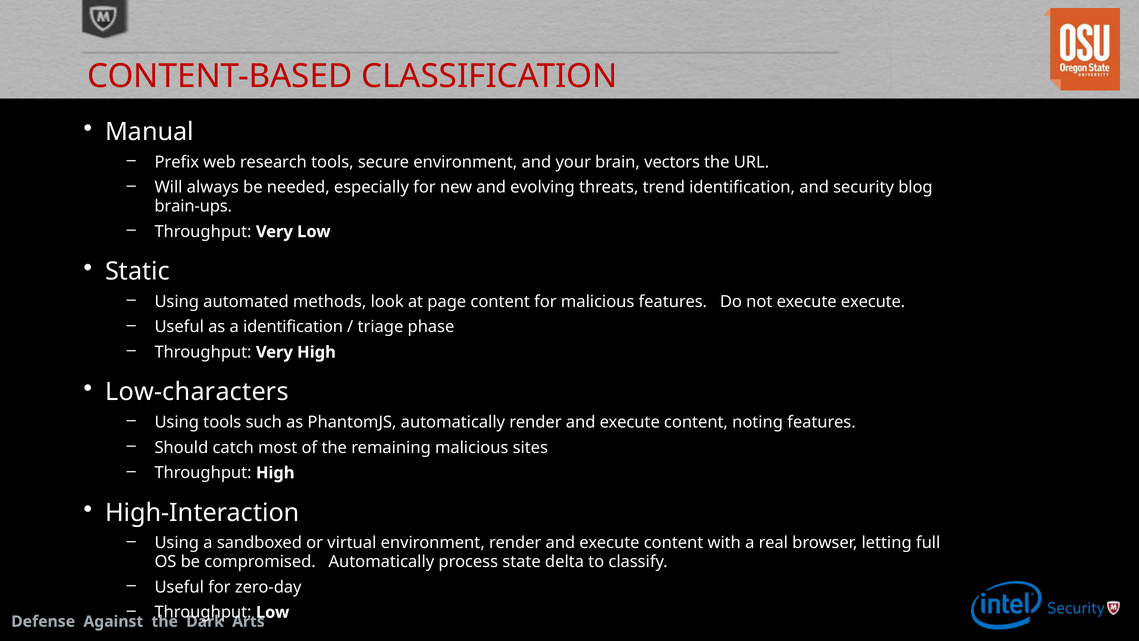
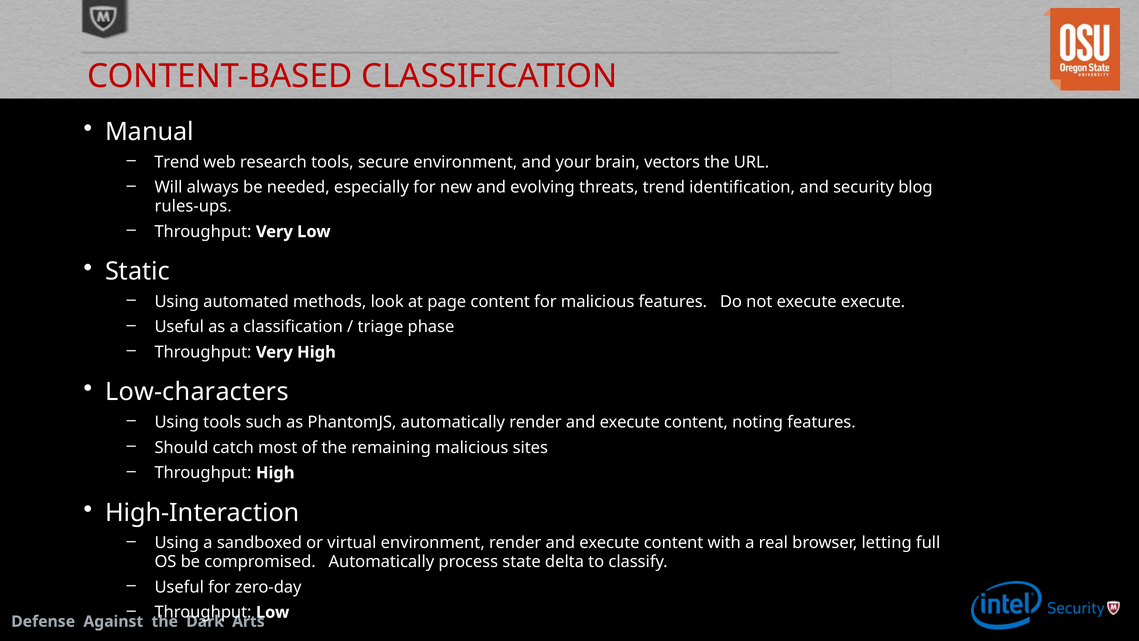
Prefix at (177, 162): Prefix -> Trend
brain-ups: brain-ups -> rules-ups
a identification: identification -> classification
